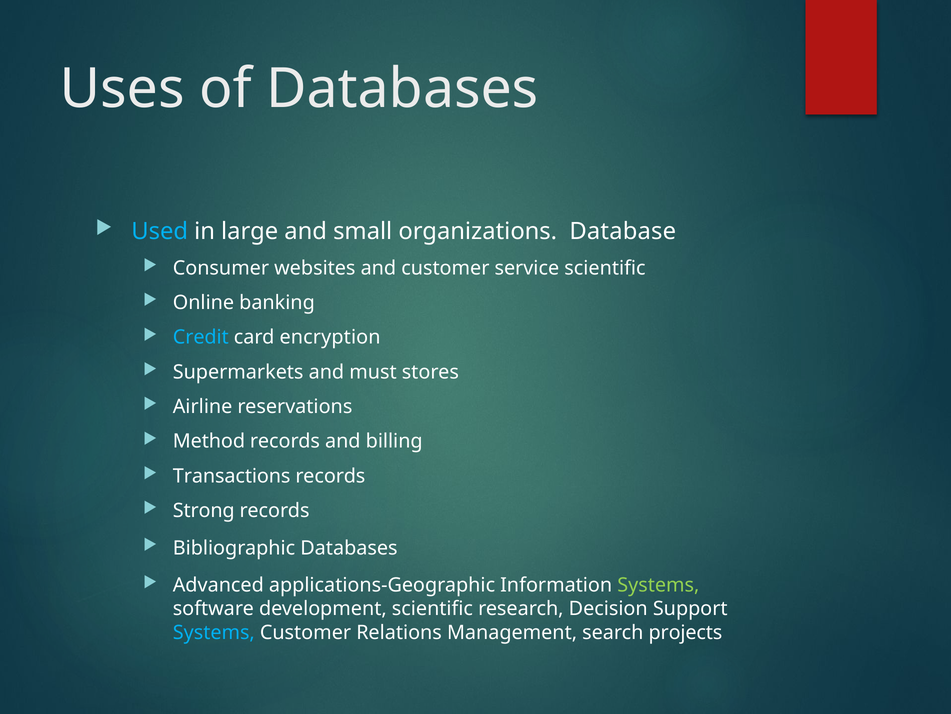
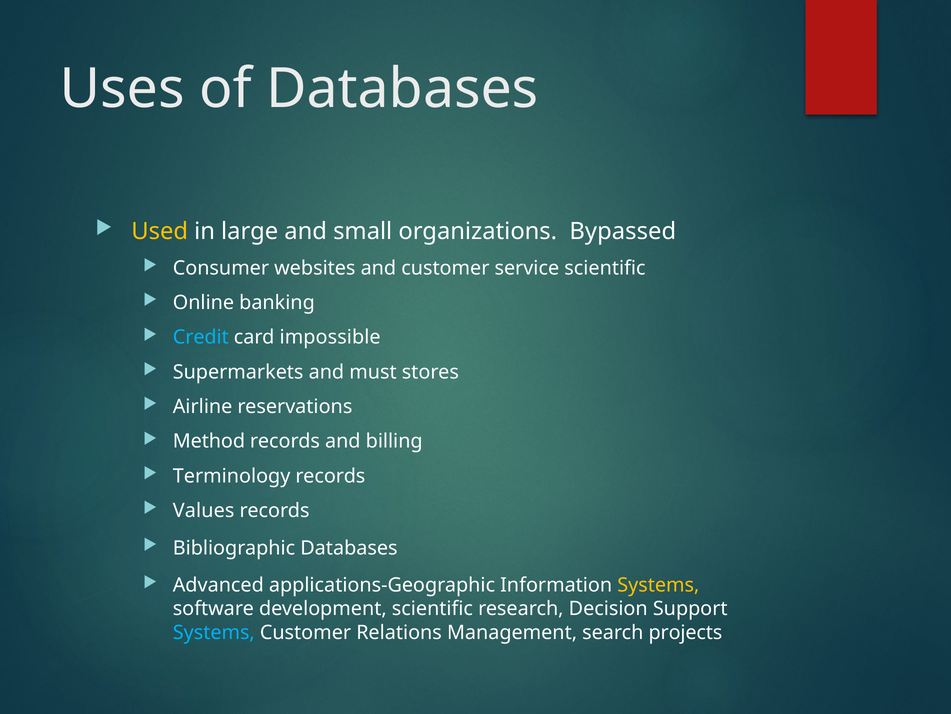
Used colour: light blue -> yellow
Database: Database -> Bypassed
encryption: encryption -> impossible
Transactions: Transactions -> Terminology
Strong: Strong -> Values
Systems at (658, 585) colour: light green -> yellow
